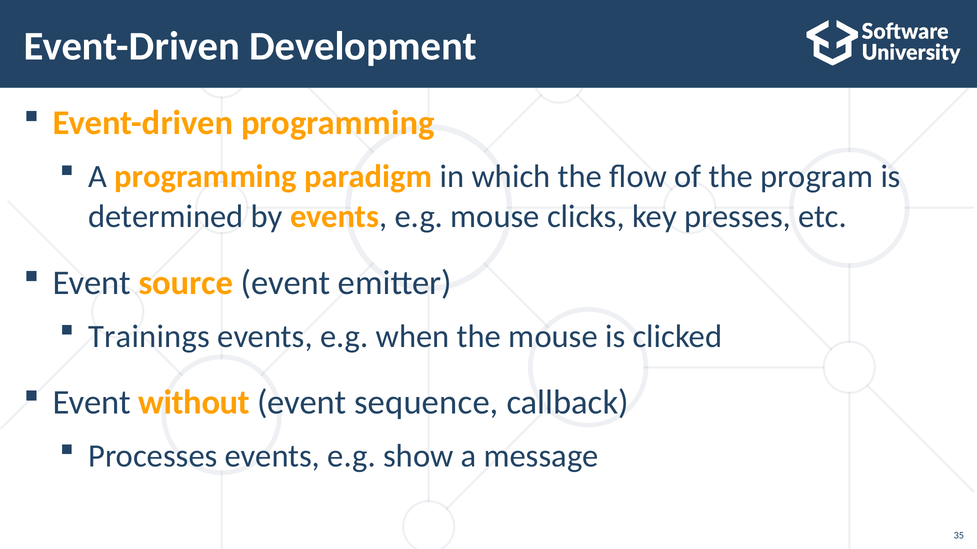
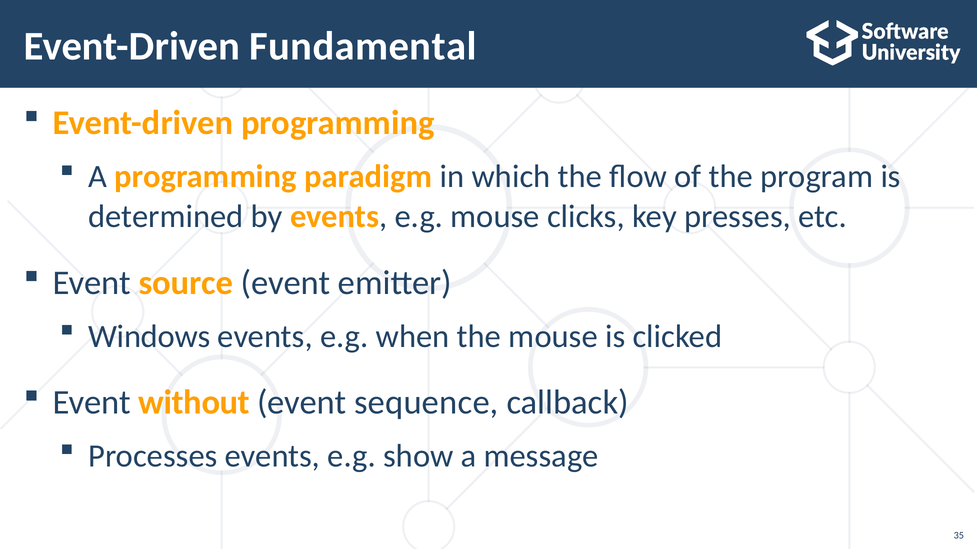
Development: Development -> Fundamental
Trainings: Trainings -> Windows
